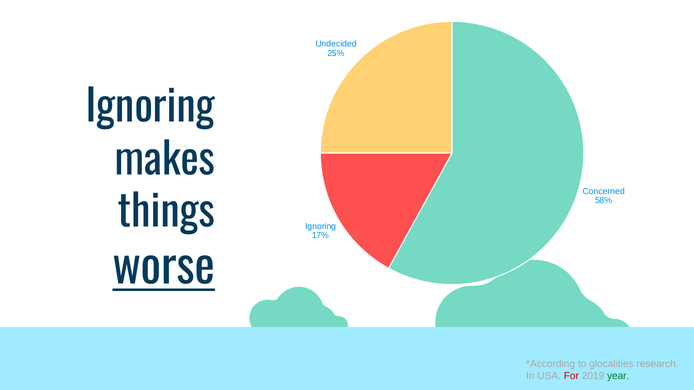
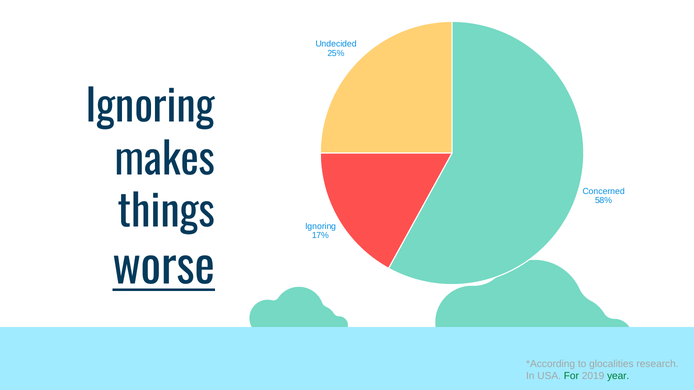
For colour: red -> green
